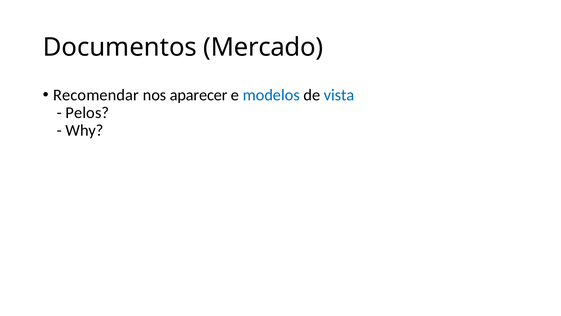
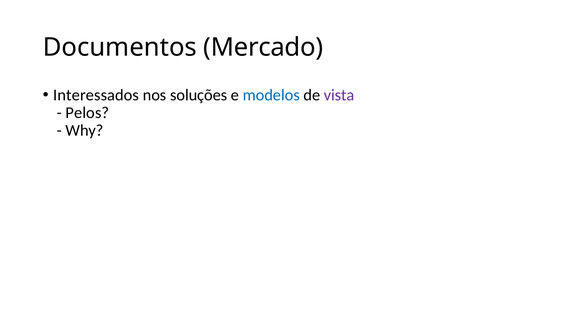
Recomendar: Recomendar -> Interessados
aparecer: aparecer -> soluções
vista colour: blue -> purple
